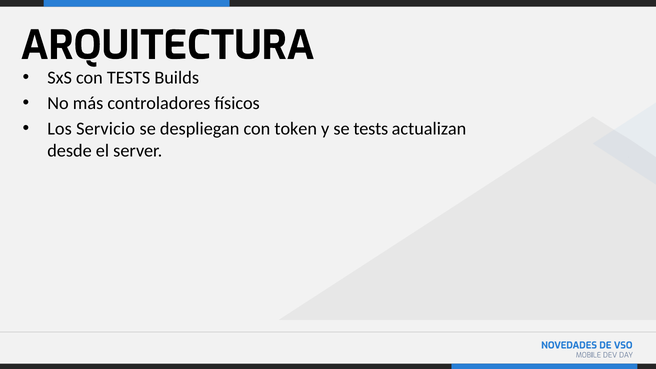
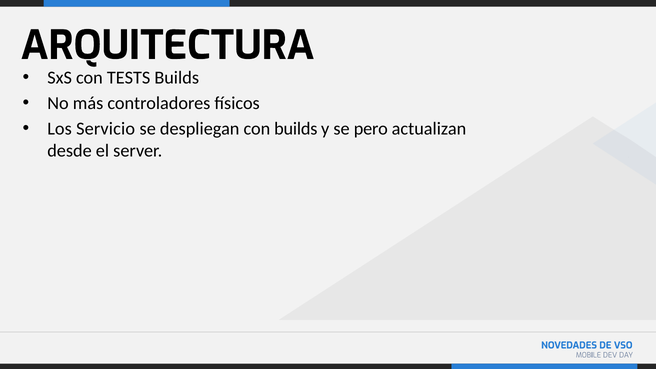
con token: token -> builds
se tests: tests -> pero
